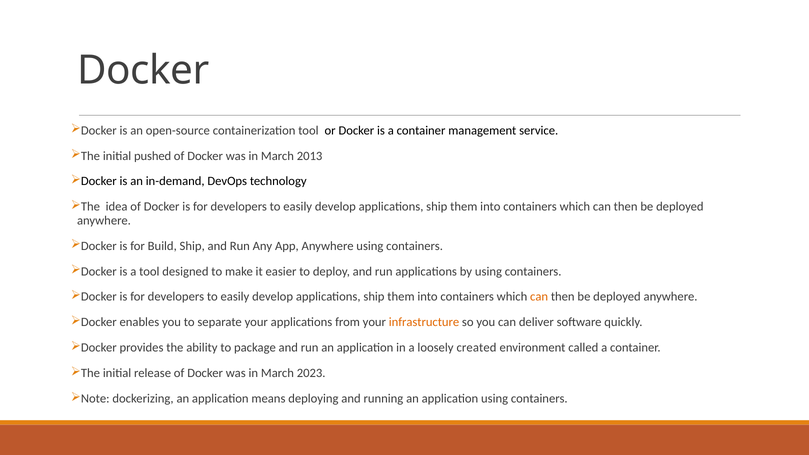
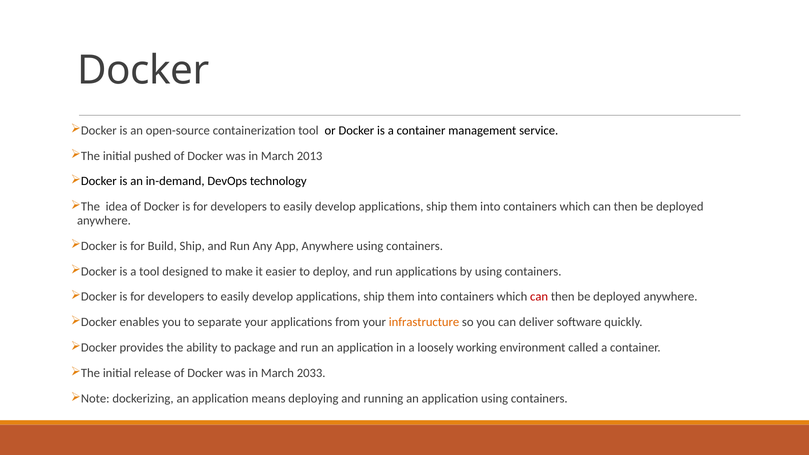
can at (539, 297) colour: orange -> red
created: created -> working
2023: 2023 -> 2033
